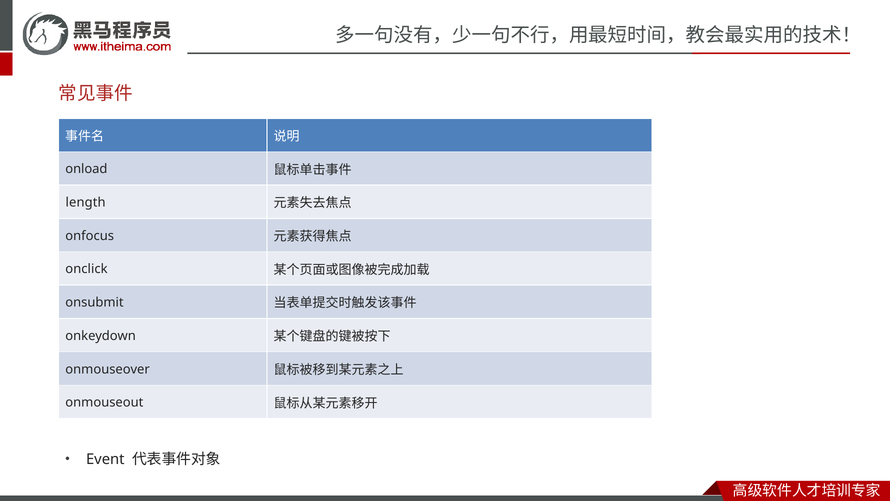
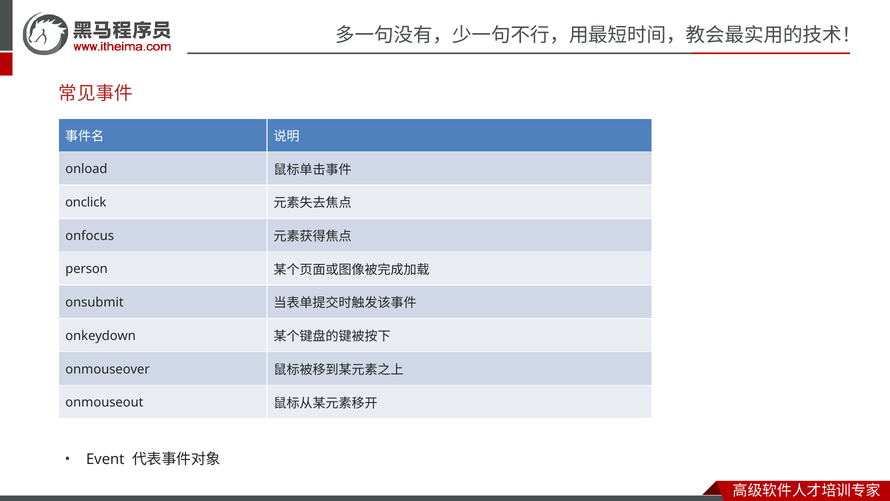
length: length -> onclick
onclick: onclick -> person
